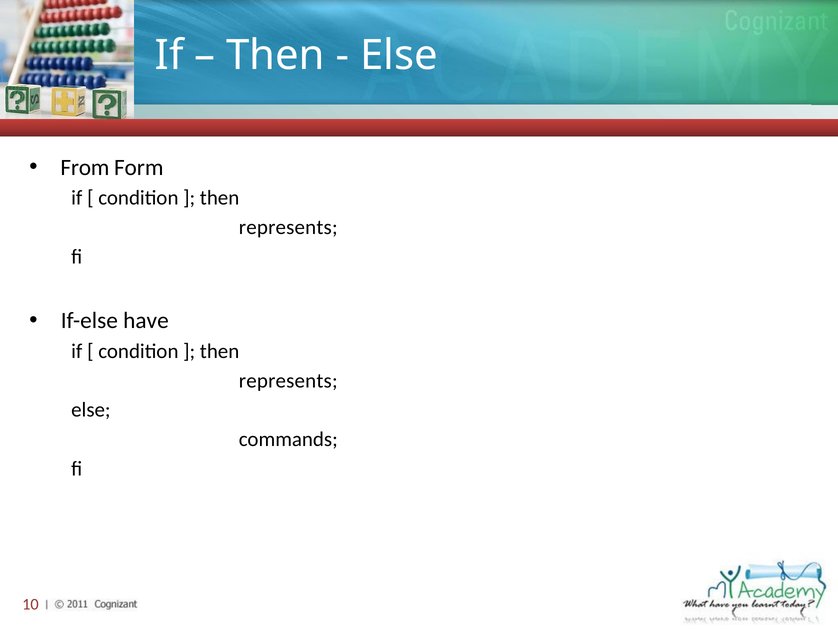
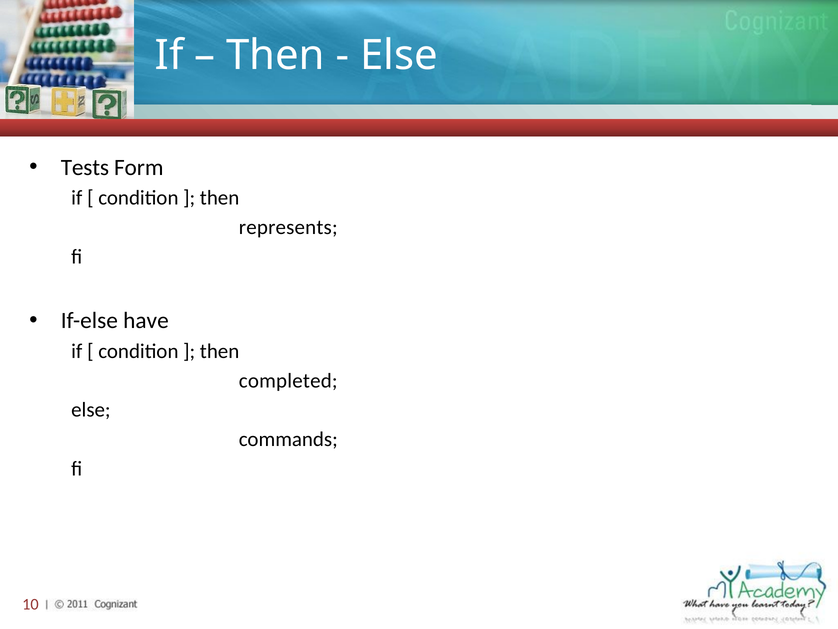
From: From -> Tests
represents at (288, 380): represents -> completed
